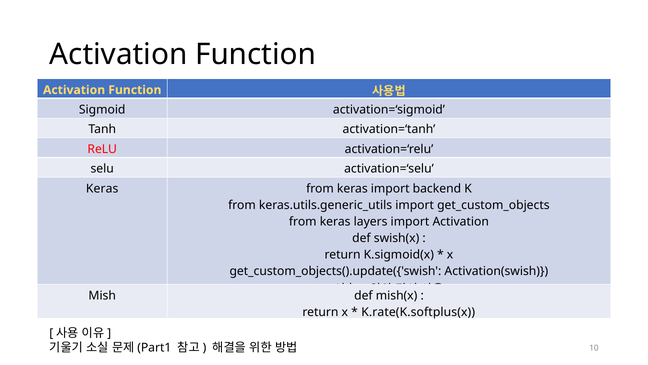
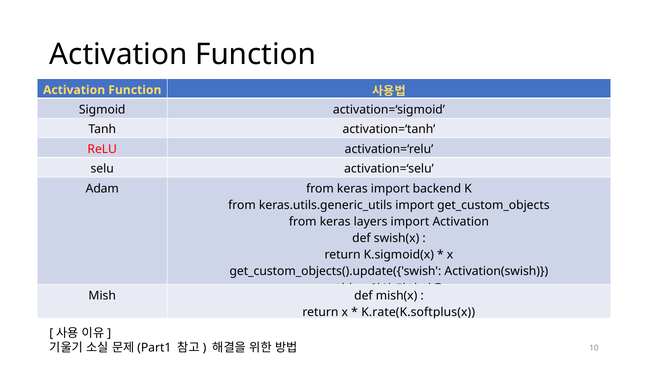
Keras at (102, 188): Keras -> Adam
